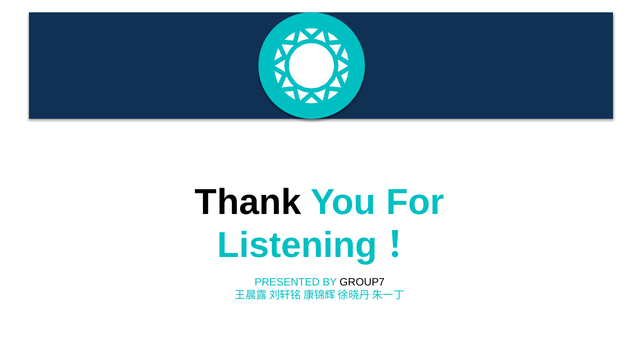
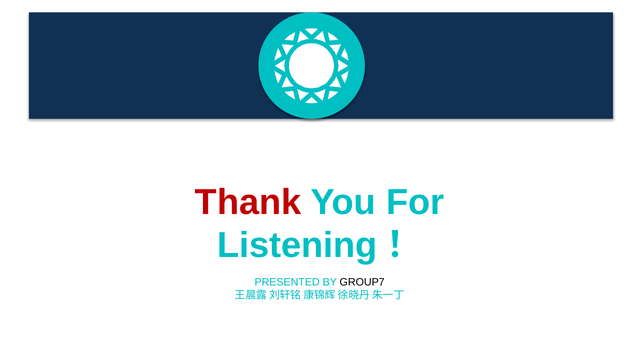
Thank colour: black -> red
